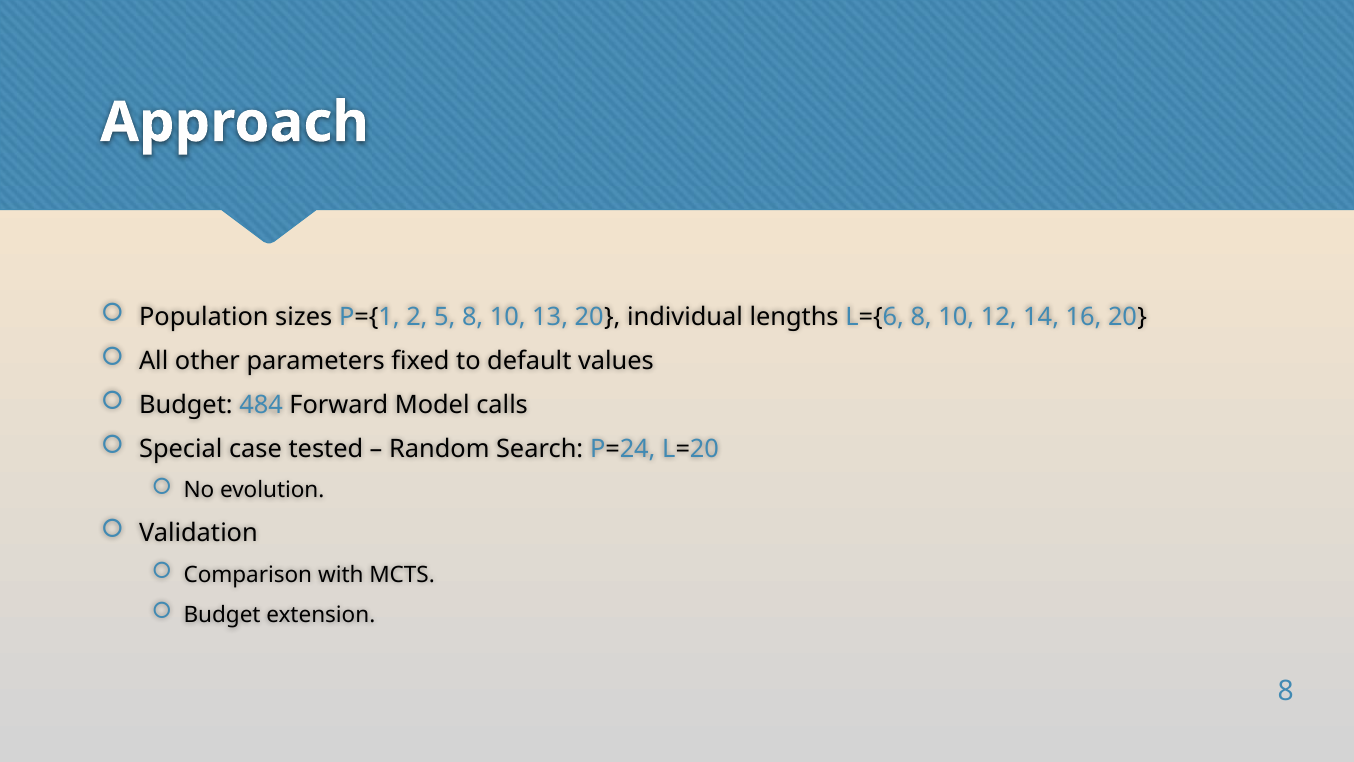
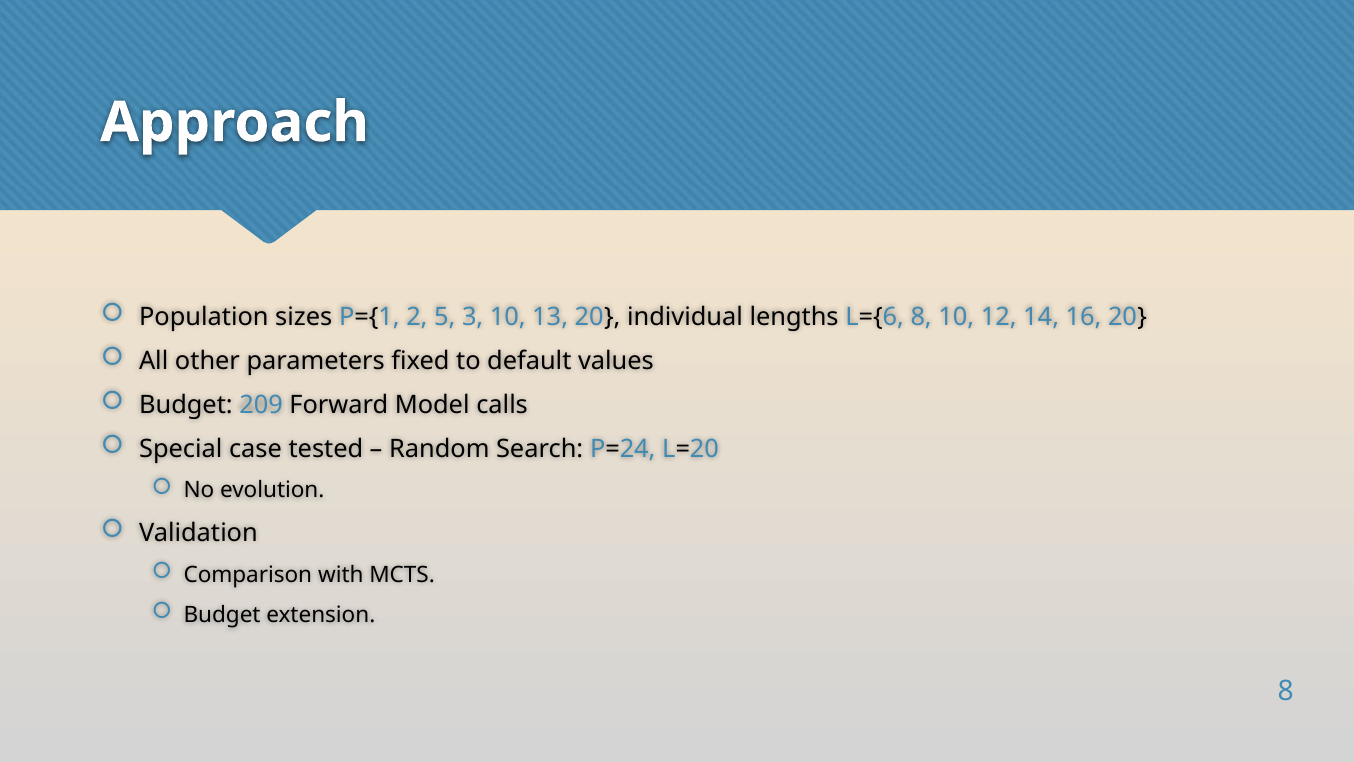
5 8: 8 -> 3
484: 484 -> 209
